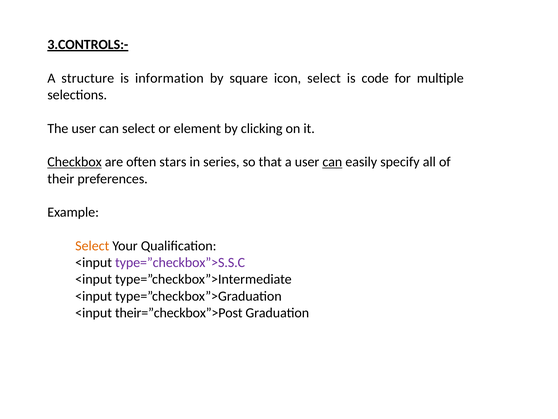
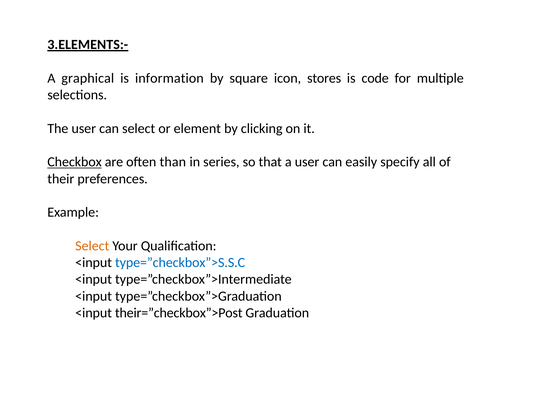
3.CONTROLS:-: 3.CONTROLS:- -> 3.ELEMENTS:-
structure: structure -> graphical
icon select: select -> stores
stars: stars -> than
can at (332, 162) underline: present -> none
type=”checkbox”>S.S.C colour: purple -> blue
